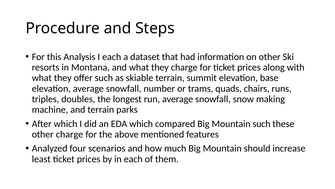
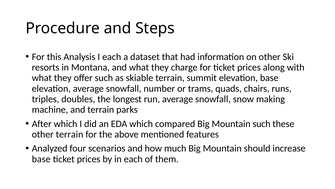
other charge: charge -> terrain
least at (41, 159): least -> base
